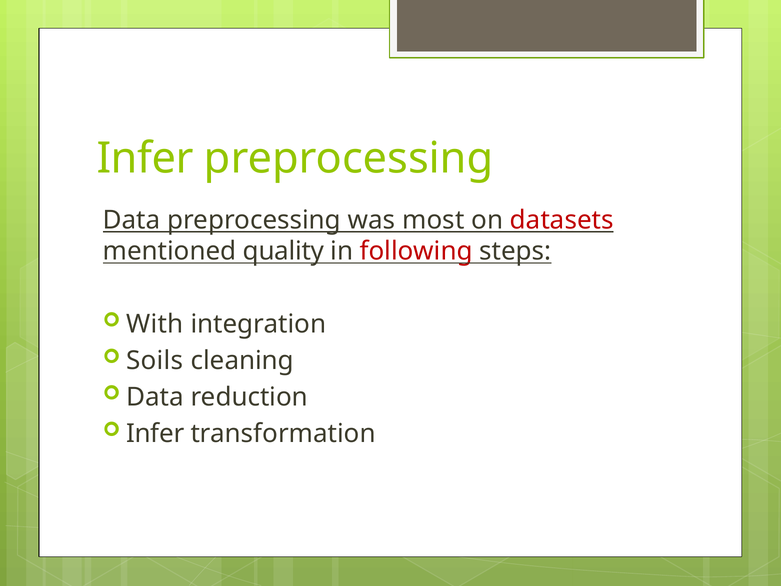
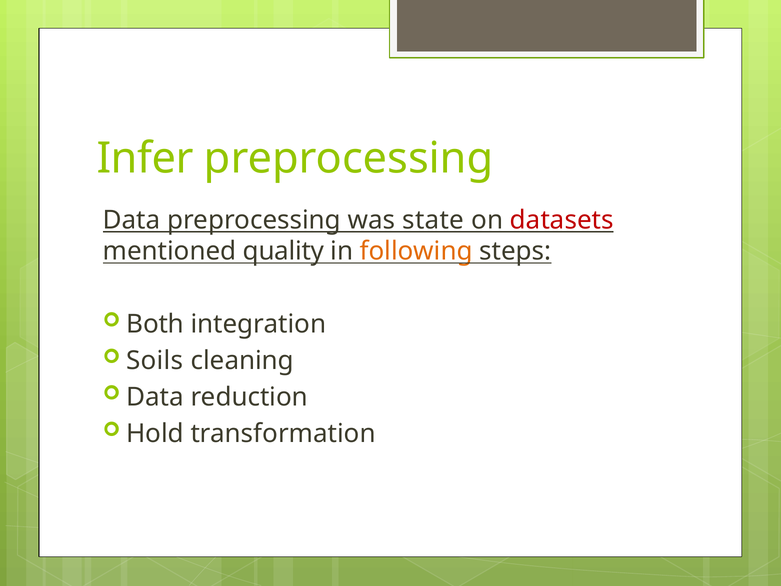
most: most -> state
following colour: red -> orange
With: With -> Both
Infer at (155, 433): Infer -> Hold
